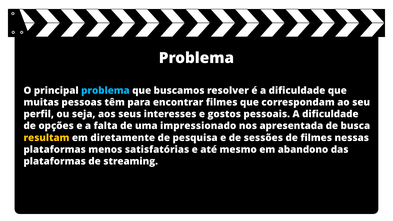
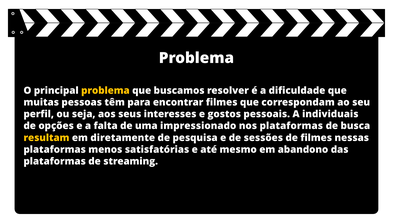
problema at (105, 91) colour: light blue -> yellow
pessoais A dificuldade: dificuldade -> individuais
nos apresentada: apresentada -> plataformas
